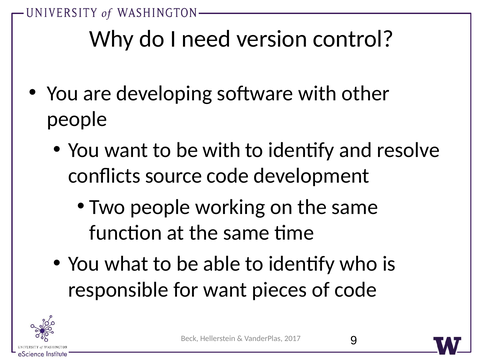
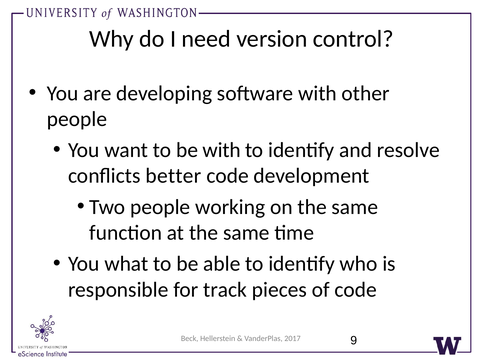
source: source -> better
for want: want -> track
